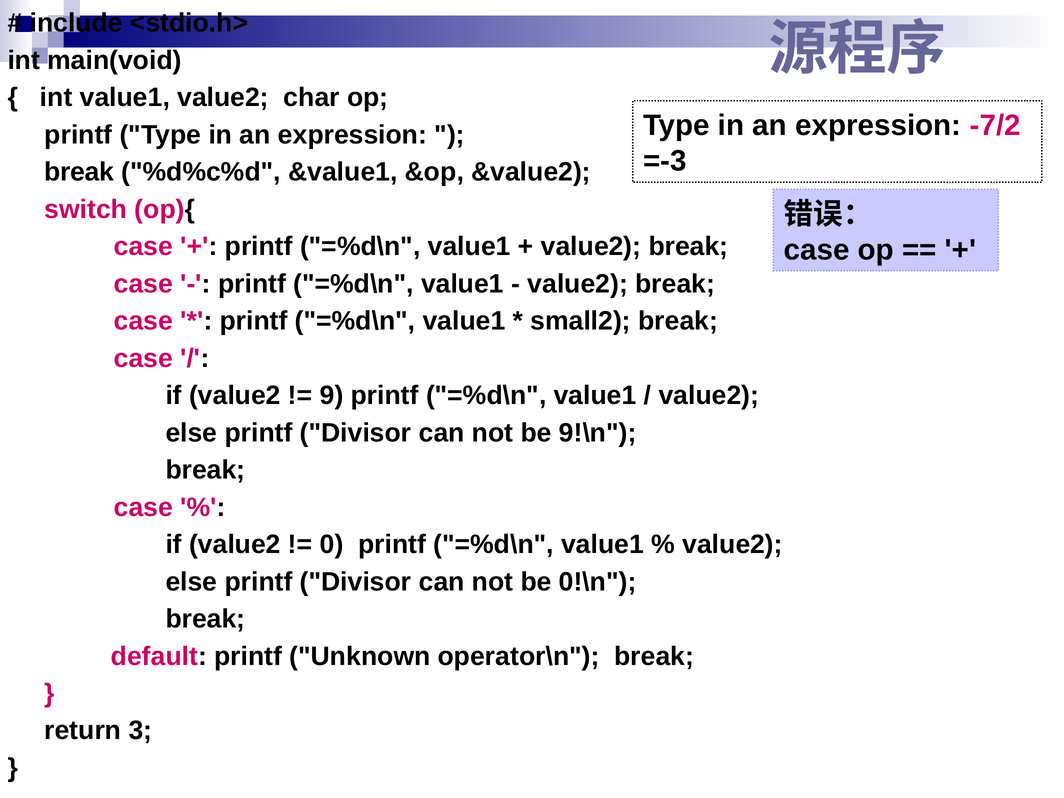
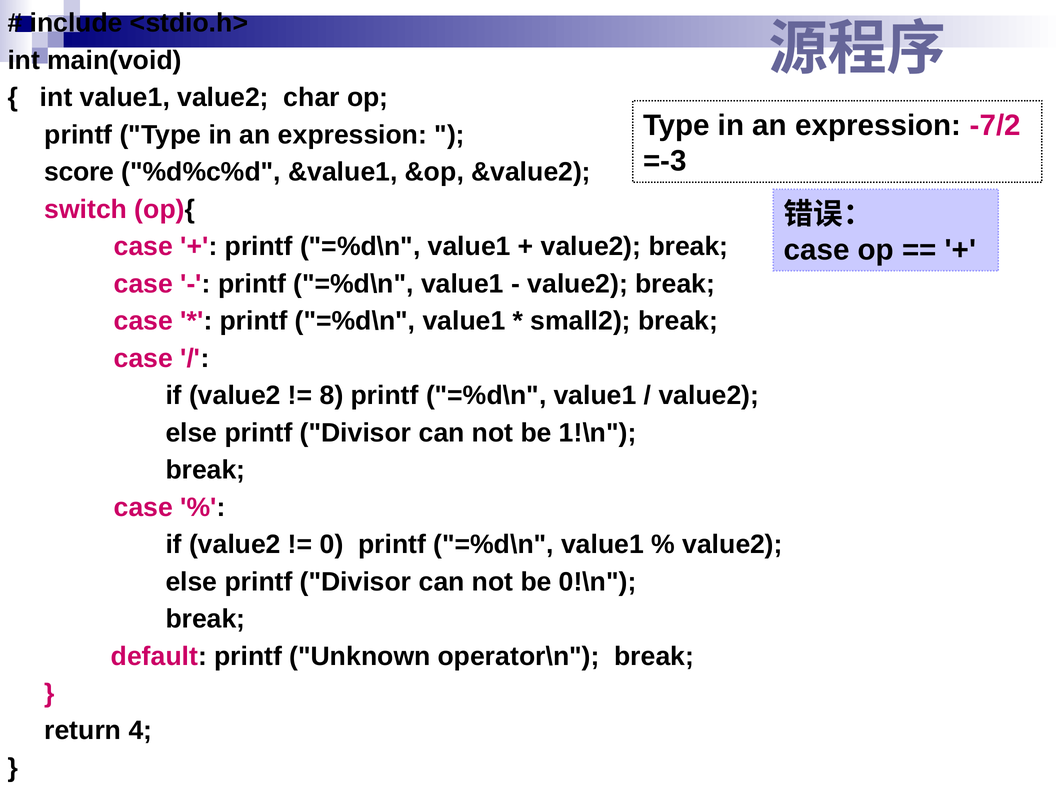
break at (79, 172): break -> score
9: 9 -> 8
9!\n: 9!\n -> 1!\n
3: 3 -> 4
